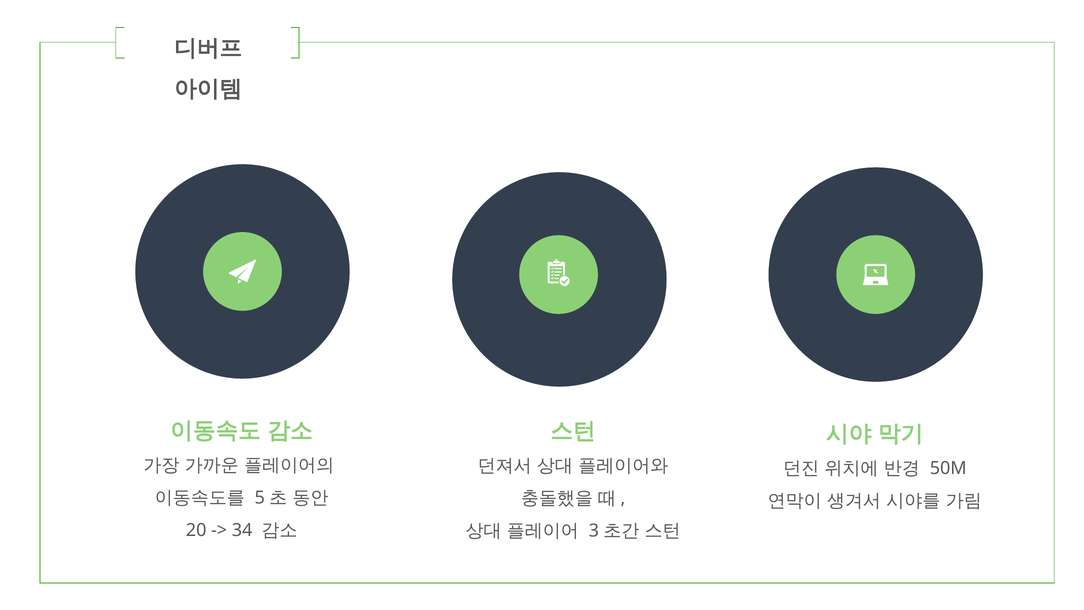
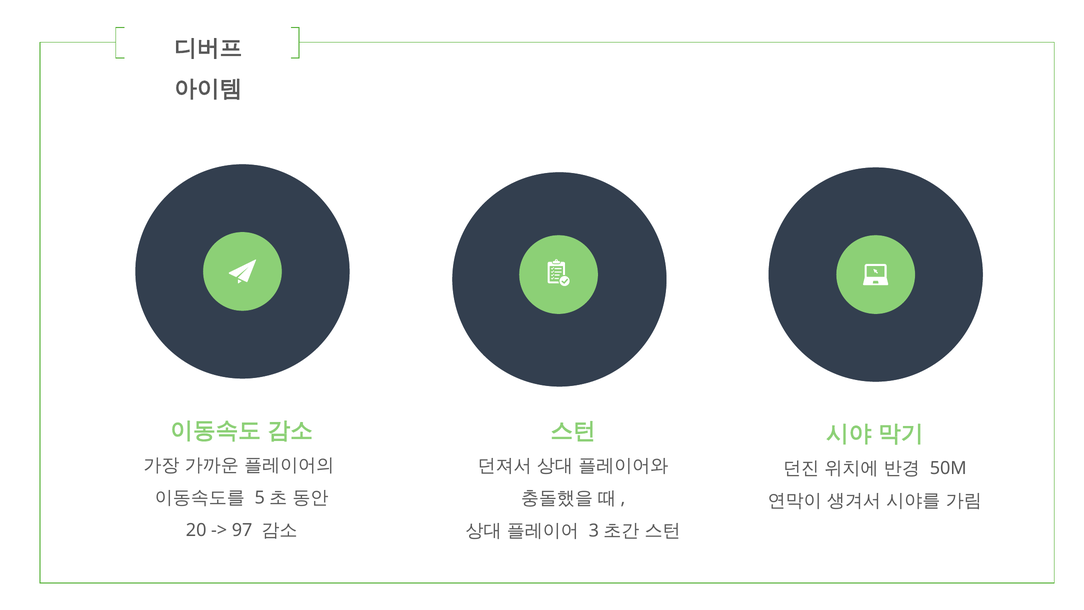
34: 34 -> 97
